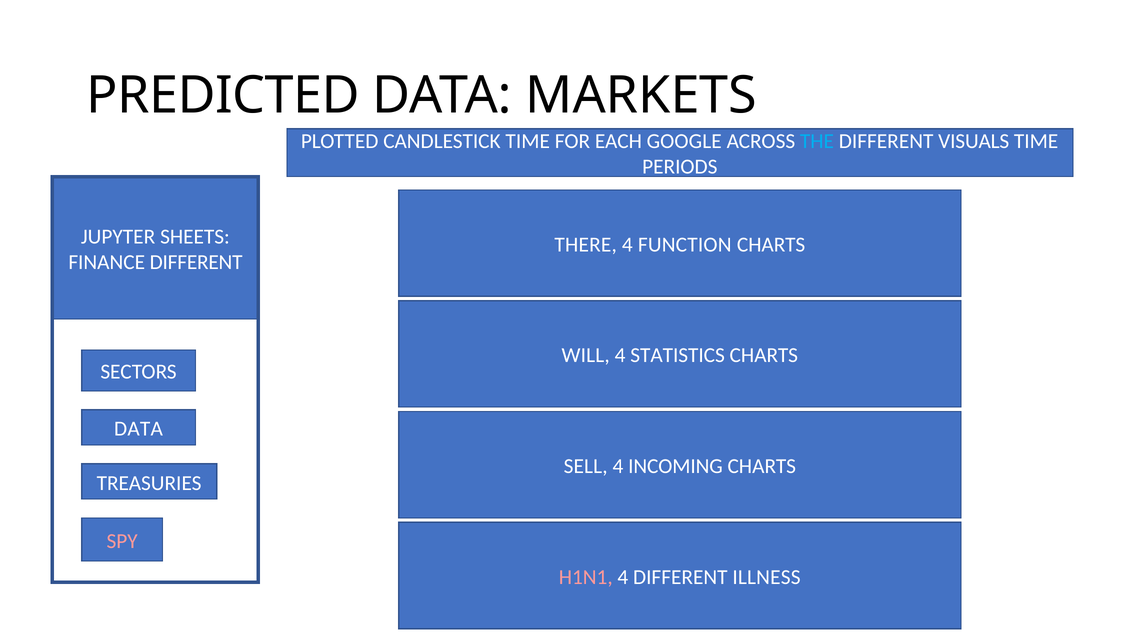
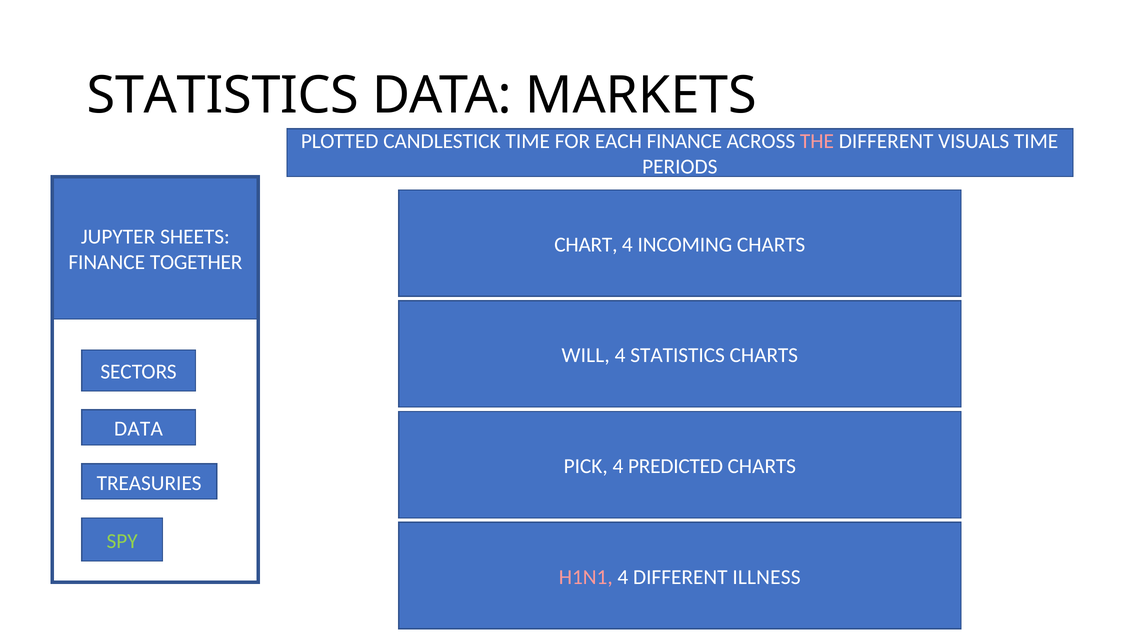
PREDICTED at (223, 96): PREDICTED -> STATISTICS
EACH GOOGLE: GOOGLE -> FINANCE
THE colour: light blue -> pink
THERE: THERE -> CHART
FUNCTION: FUNCTION -> INCOMING
FINANCE DIFFERENT: DIFFERENT -> TOGETHER
SELL: SELL -> PICK
INCOMING: INCOMING -> PREDICTED
SPY colour: pink -> light green
